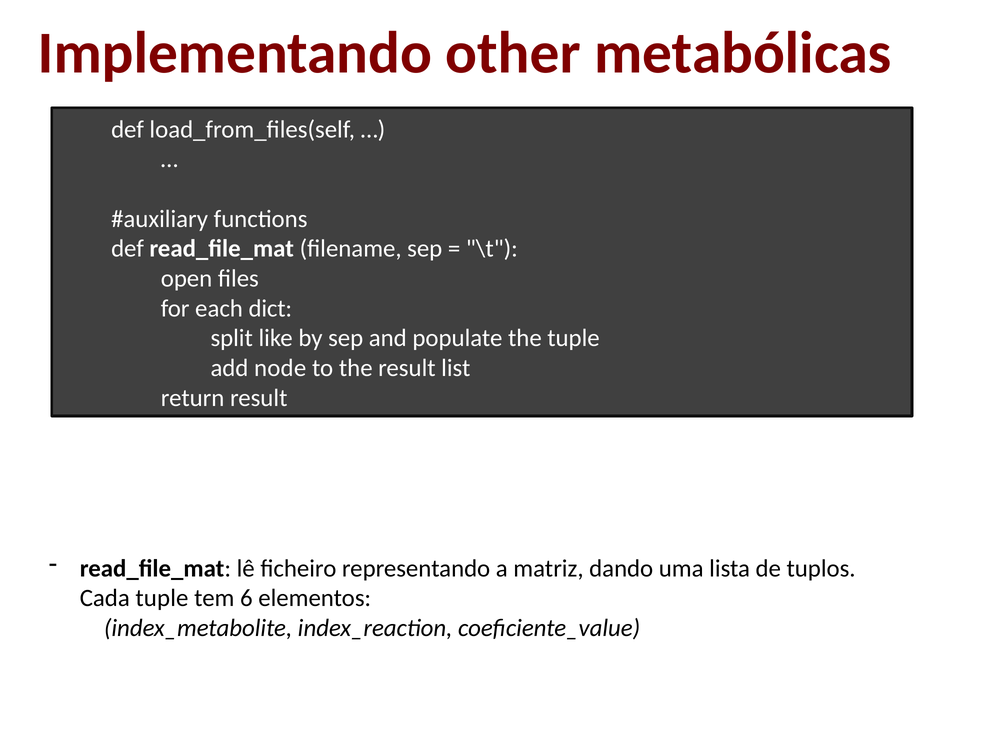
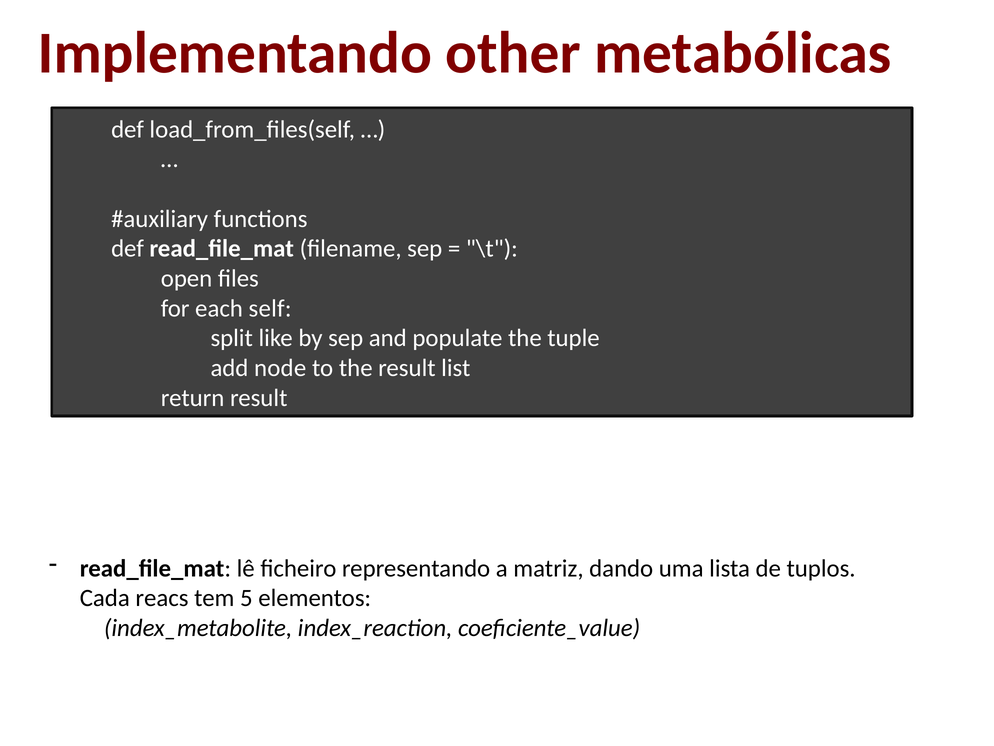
dict: dict -> self
Cada tuple: tuple -> reacs
6: 6 -> 5
